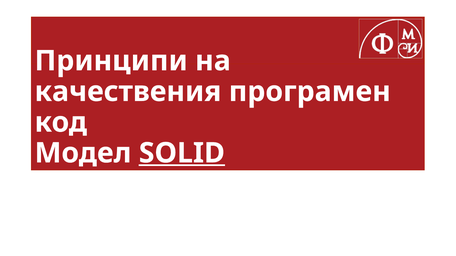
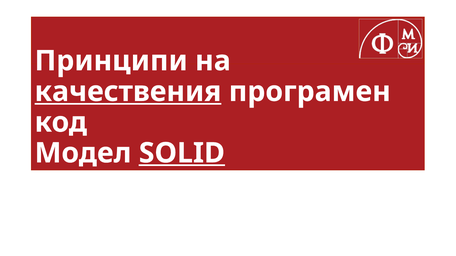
качествения underline: none -> present
